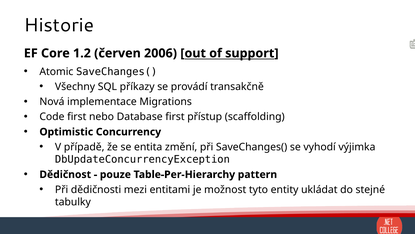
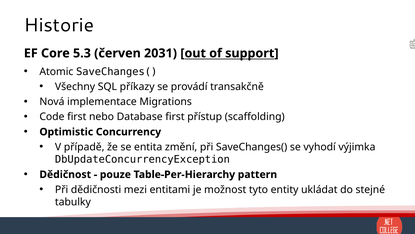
1.2: 1.2 -> 5.3
2006: 2006 -> 2031
